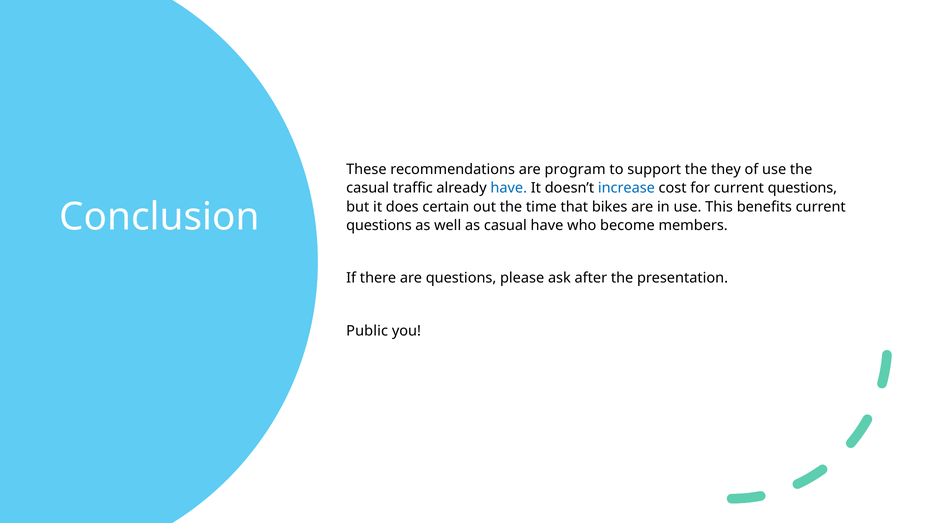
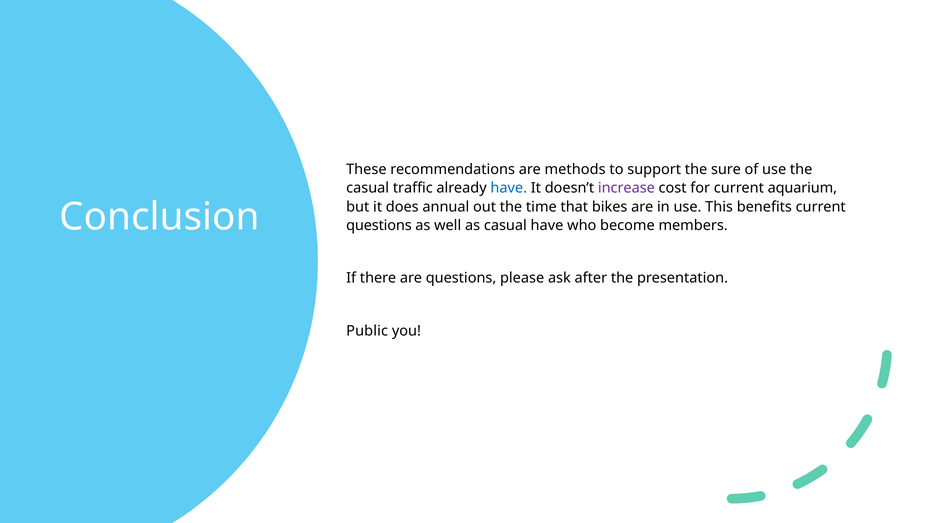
program: program -> methods
they: they -> sure
increase colour: blue -> purple
for current questions: questions -> aquarium
certain: certain -> annual
